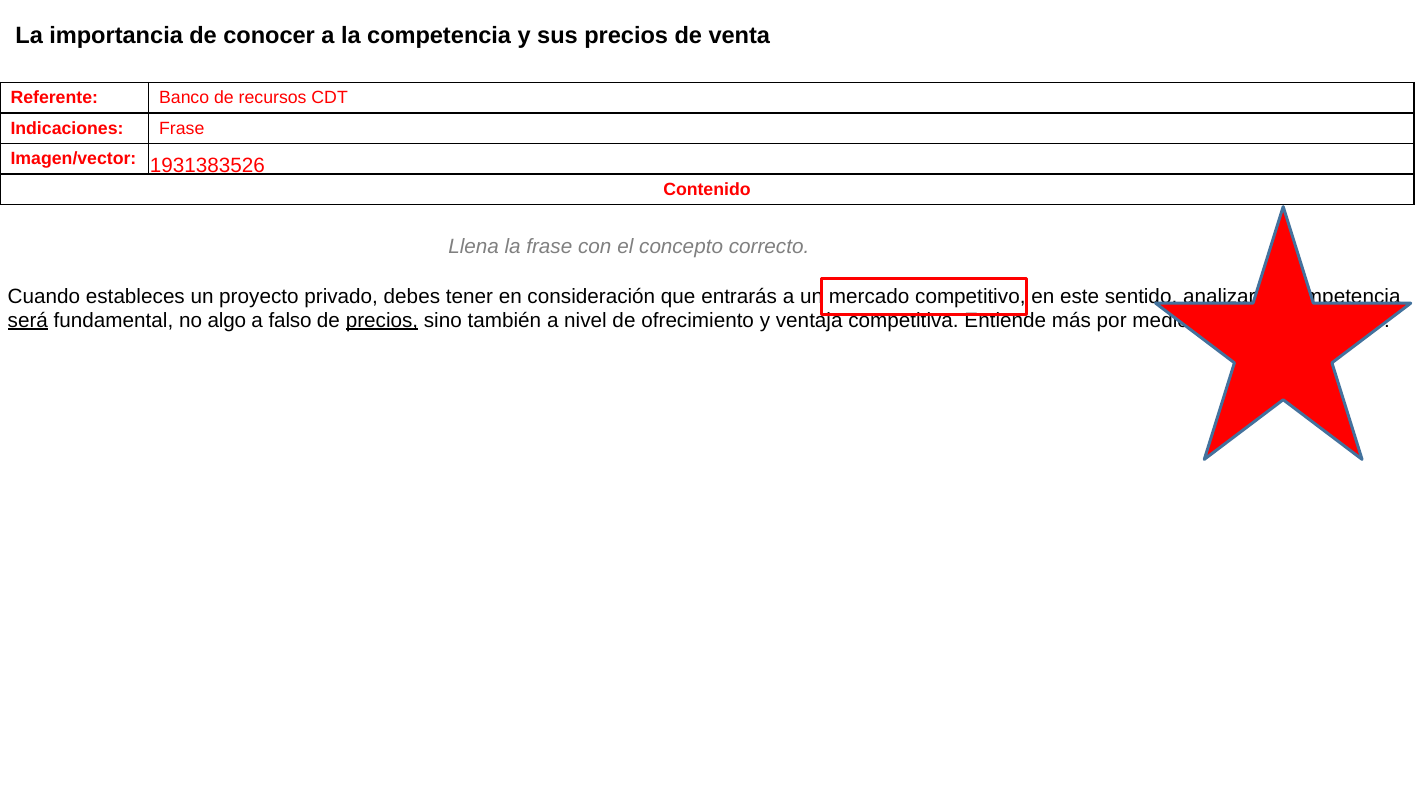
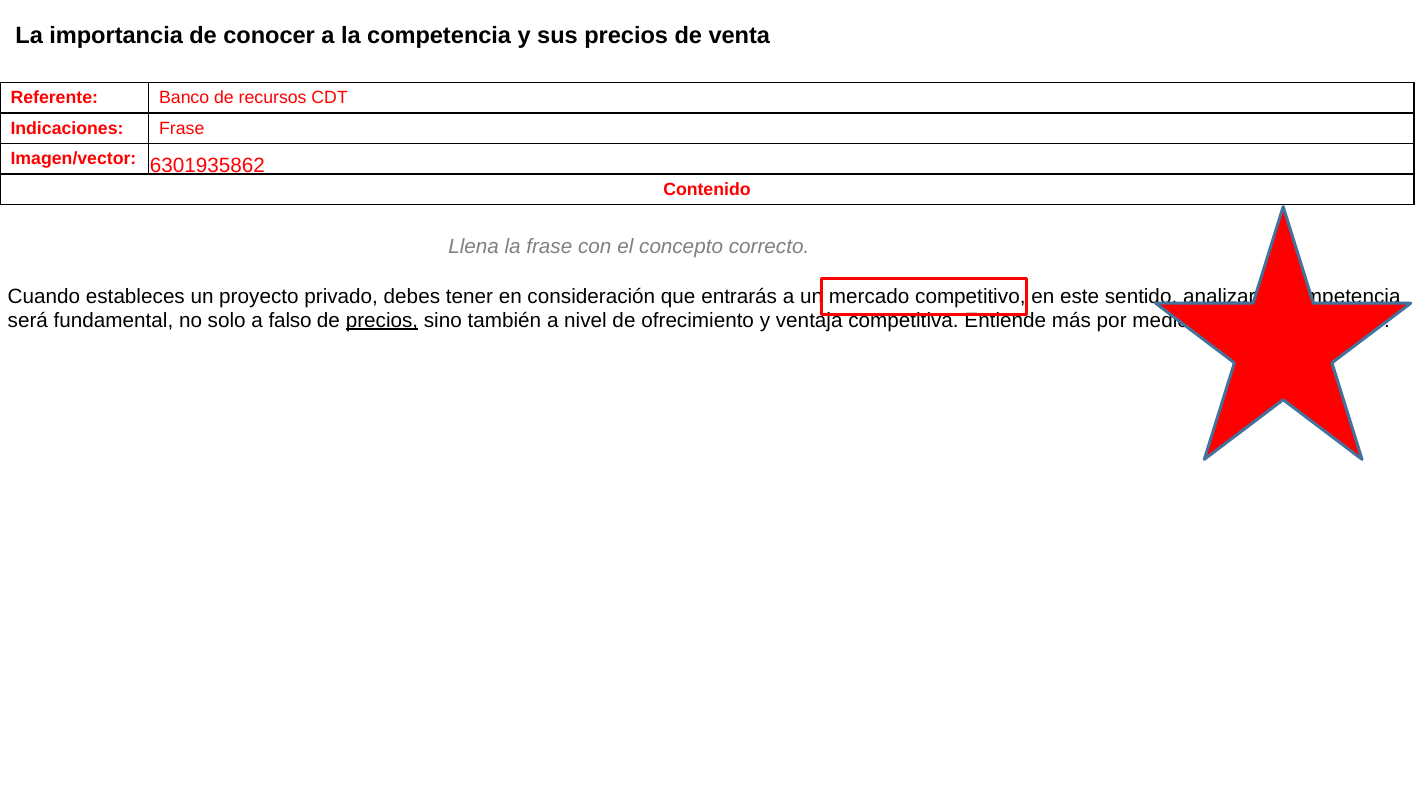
1931383526: 1931383526 -> 6301935862
será underline: present -> none
algo: algo -> solo
